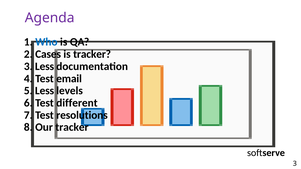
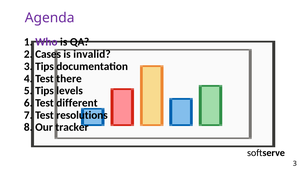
Who colour: blue -> purple
is tracker: tracker -> invalid
3 Less: Less -> Tips
email: email -> there
5 Less: Less -> Tips
